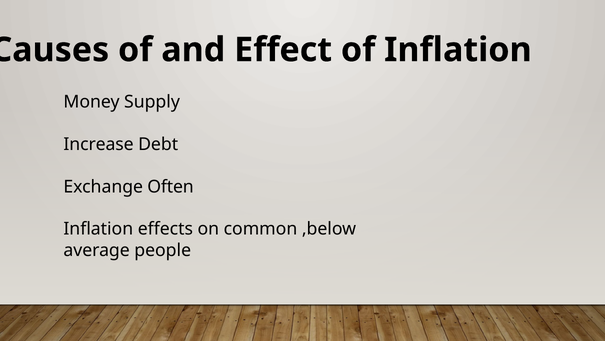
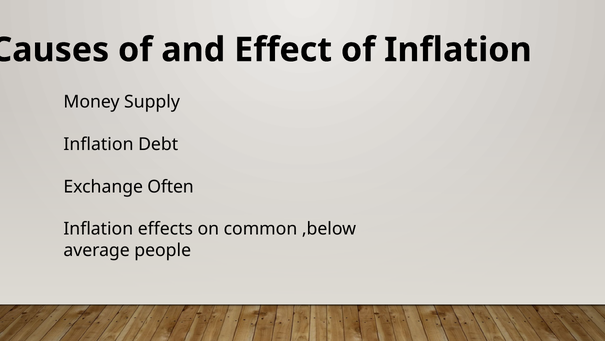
Increase at (99, 144): Increase -> Inflation
